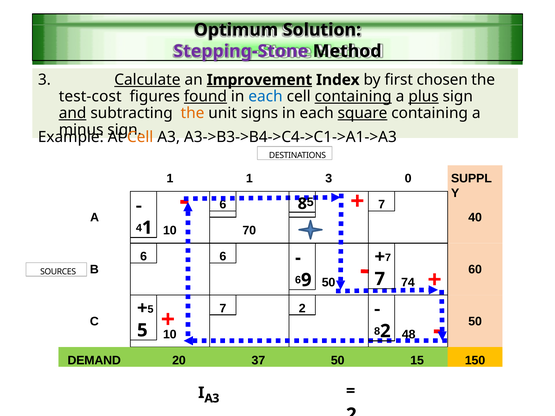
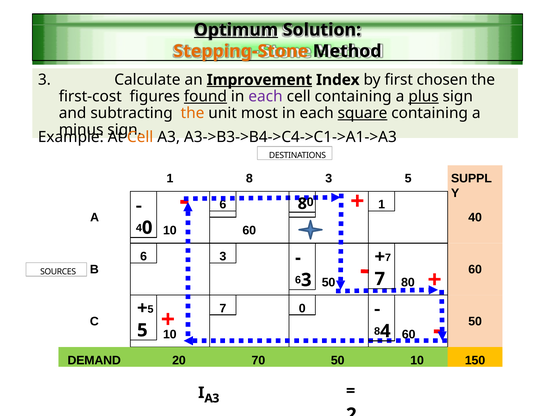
Optimum underline: none -> present
Stepping-Stone colour: purple -> orange
Calculate underline: present -> none
test-cost: test-cost -> first-cost
each at (266, 97) colour: blue -> purple
containing at (353, 97) underline: present -> none
and underline: present -> none
signs: signs -> most
1 1: 1 -> 8
3 0: 0 -> 5
7 at (382, 205): 7 -> 1
8 5: 5 -> 0
4 1: 1 -> 0
70 at (249, 231): 70 -> 60
6 at (223, 257): 6 -> 3
9 at (306, 280): 9 -> 3
74: 74 -> 80
7 2: 2 -> 0
8 2: 2 -> 4
48 at (409, 335): 48 -> 60
37: 37 -> 70
15 at (417, 361): 15 -> 10
